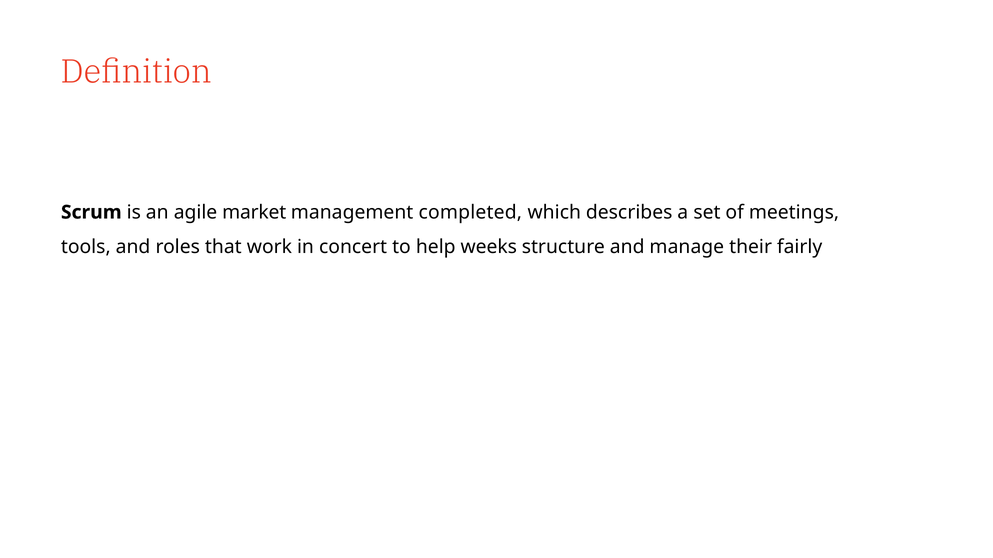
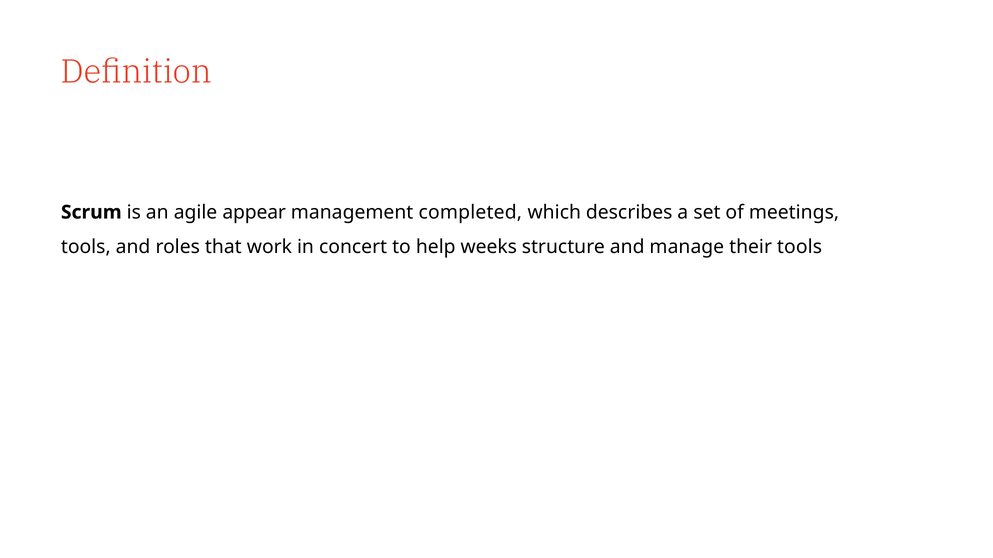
market: market -> appear
their fairly: fairly -> tools
